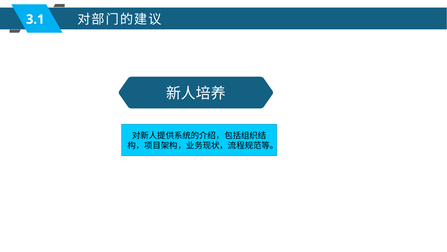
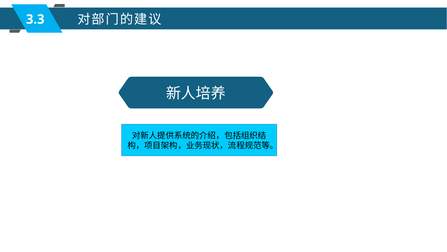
3.1: 3.1 -> 3.3
